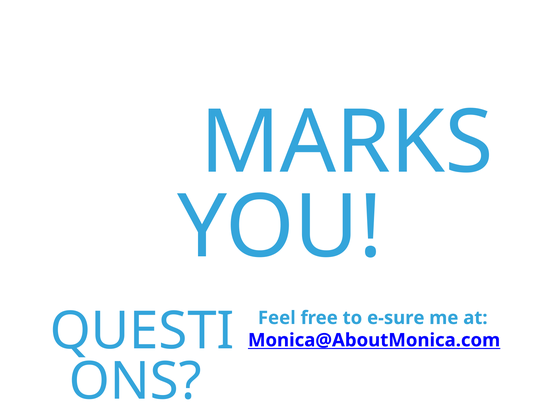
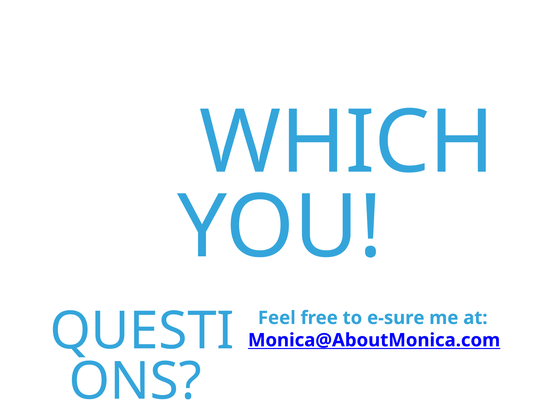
MARKS: MARKS -> WHICH
